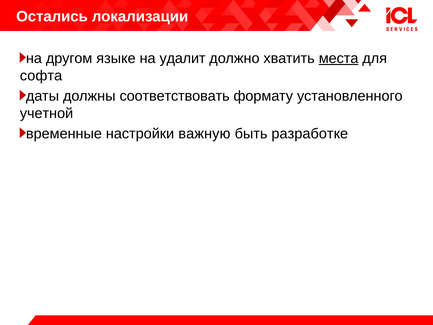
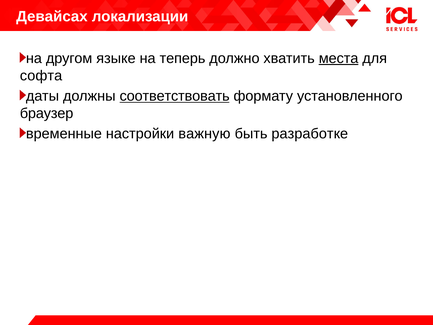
Остались: Остались -> Девайсах
удалит: удалит -> теперь
соответствовать underline: none -> present
учетной: учетной -> браузер
